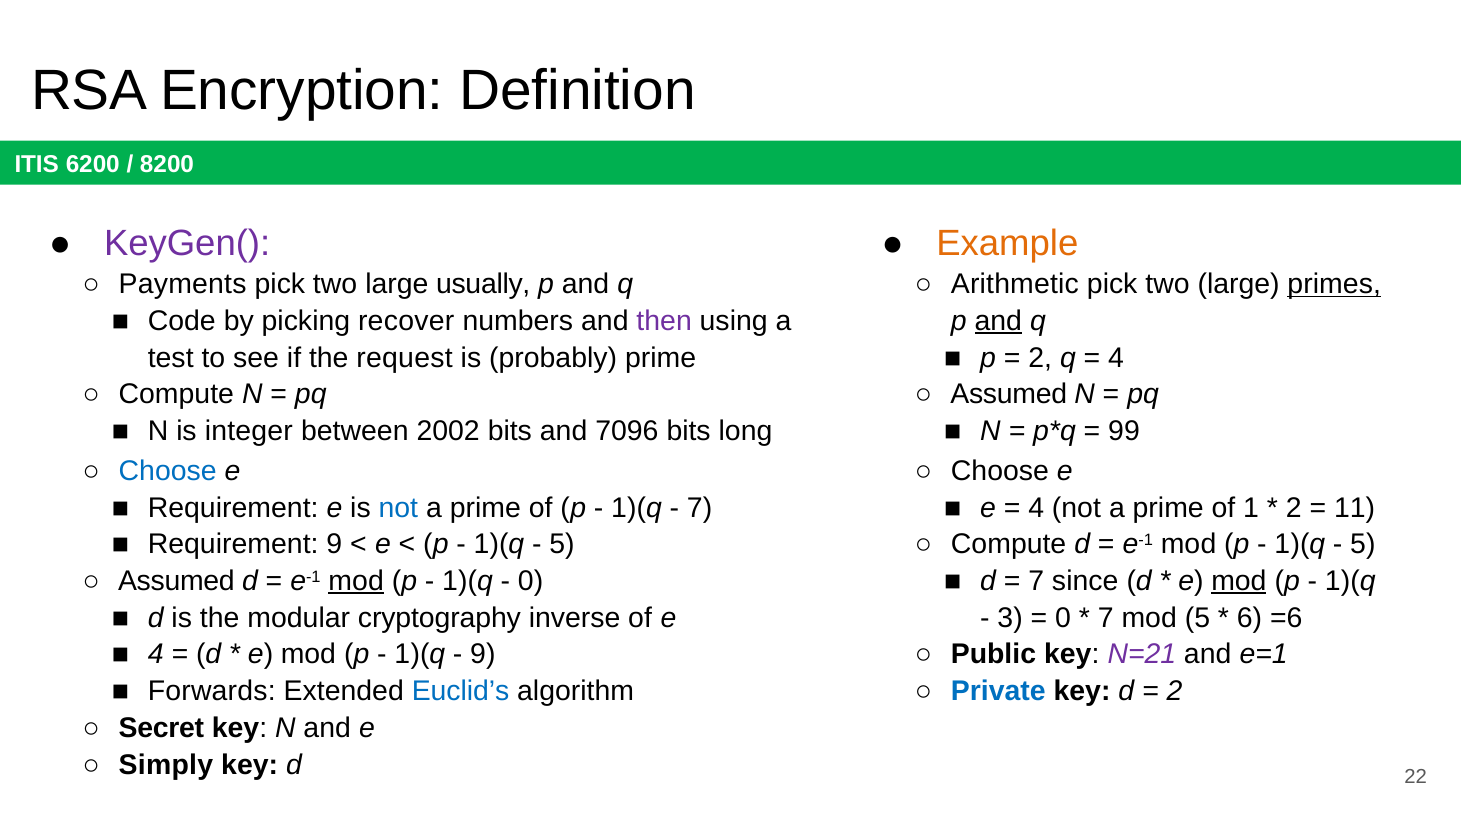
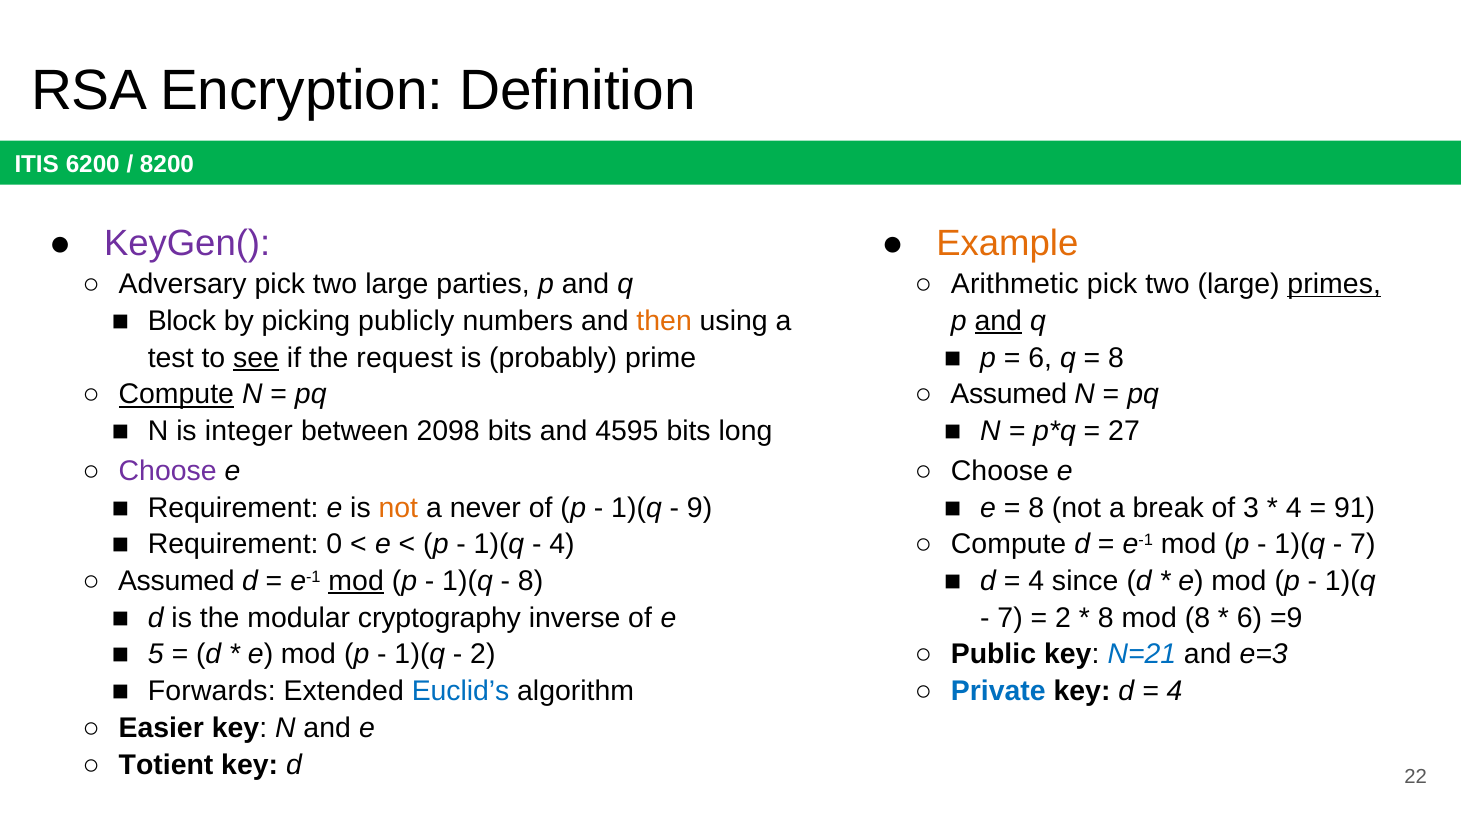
Payments: Payments -> Adversary
usually: usually -> parties
Code: Code -> Block
recover: recover -> publicly
then colour: purple -> orange
see underline: none -> present
2 at (1040, 358): 2 -> 6
4 at (1116, 358): 4 -> 8
Compute at (176, 394) underline: none -> present
2002: 2002 -> 2098
7096: 7096 -> 4595
99: 99 -> 27
Choose at (168, 471) colour: blue -> purple
not at (398, 508) colour: blue -> orange
prime at (485, 508): prime -> never
7 at (700, 508): 7 -> 9
4 at (1036, 508): 4 -> 8
prime at (1168, 508): prime -> break
1: 1 -> 3
2 at (1294, 508): 2 -> 4
11: 11 -> 91
Requirement 9: 9 -> 0
5 at (562, 544): 5 -> 4
5 at (1363, 544): 5 -> 7
0 at (531, 581): 0 -> 8
7 at (1036, 581): 7 -> 4
mod at (1239, 581) underline: present -> none
3 at (1010, 618): 3 -> 7
0 at (1063, 618): 0 -> 2
7 at (1106, 618): 7 -> 8
mod 5: 5 -> 8
=6: =6 -> =9
N=21 colour: purple -> blue
e=1: e=1 -> e=3
4 at (156, 654): 4 -> 5
9 at (483, 654): 9 -> 2
2 at (1175, 691): 2 -> 4
Secret: Secret -> Easier
Simply: Simply -> Totient
